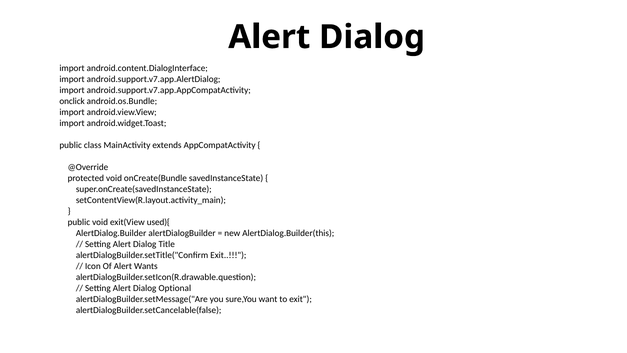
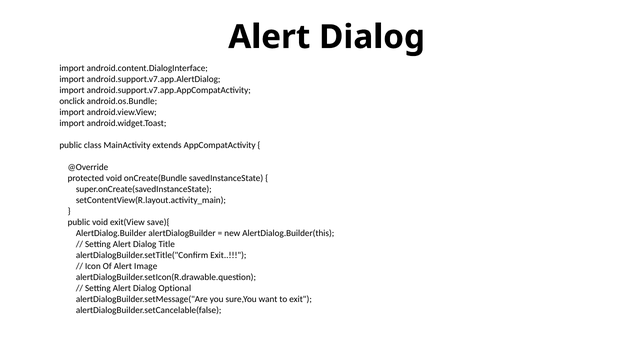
used){: used){ -> save){
Wants: Wants -> Image
